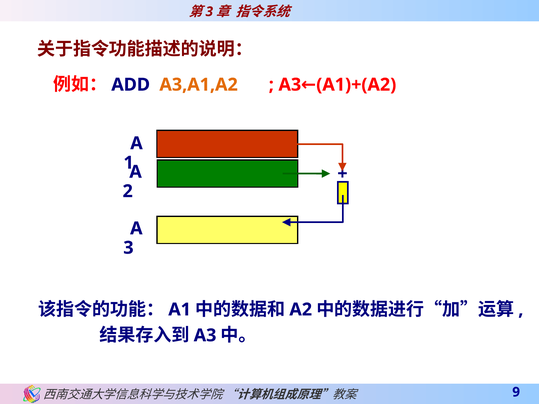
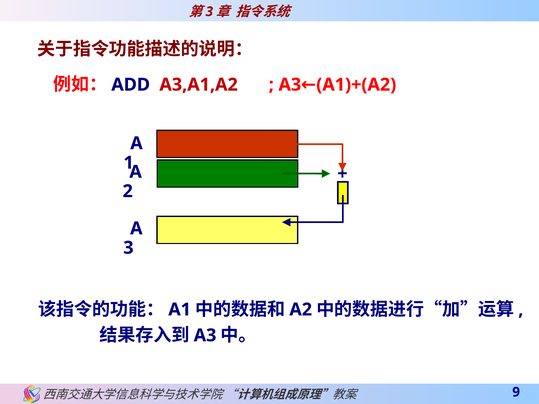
A3,A1,A2 colour: orange -> red
